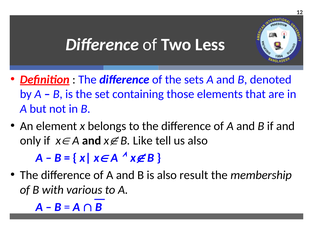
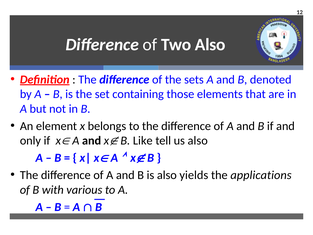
Two Less: Less -> Also
result: result -> yields
membership: membership -> applications
